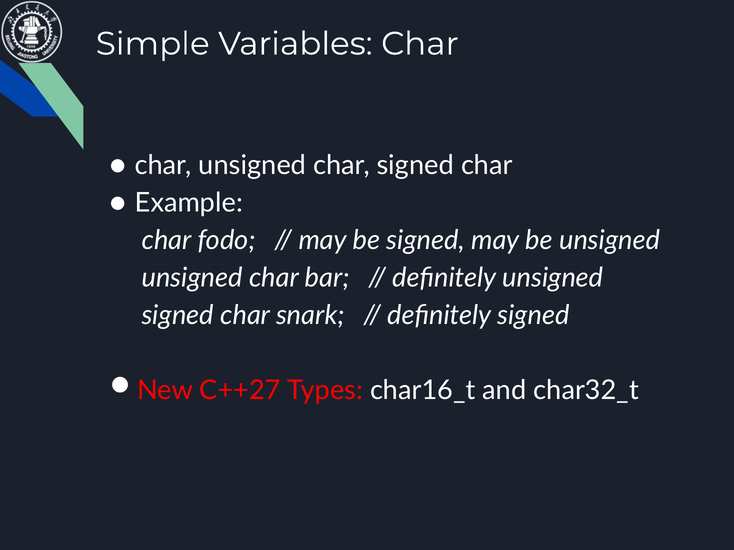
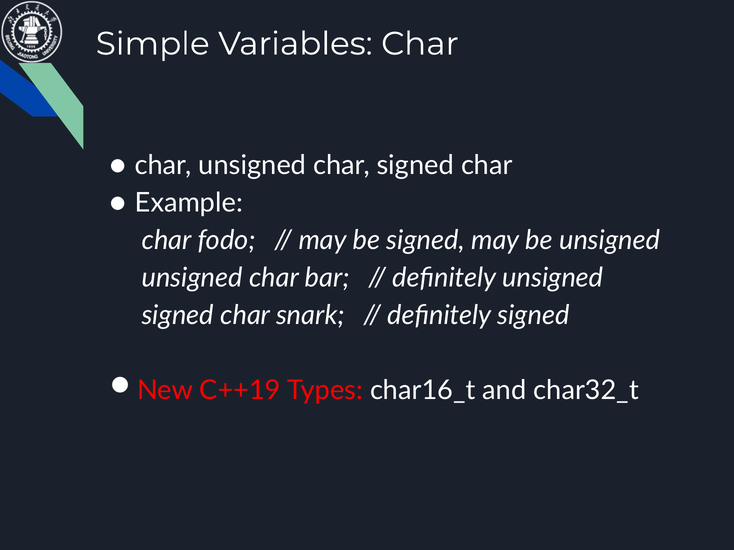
C++27: C++27 -> C++19
